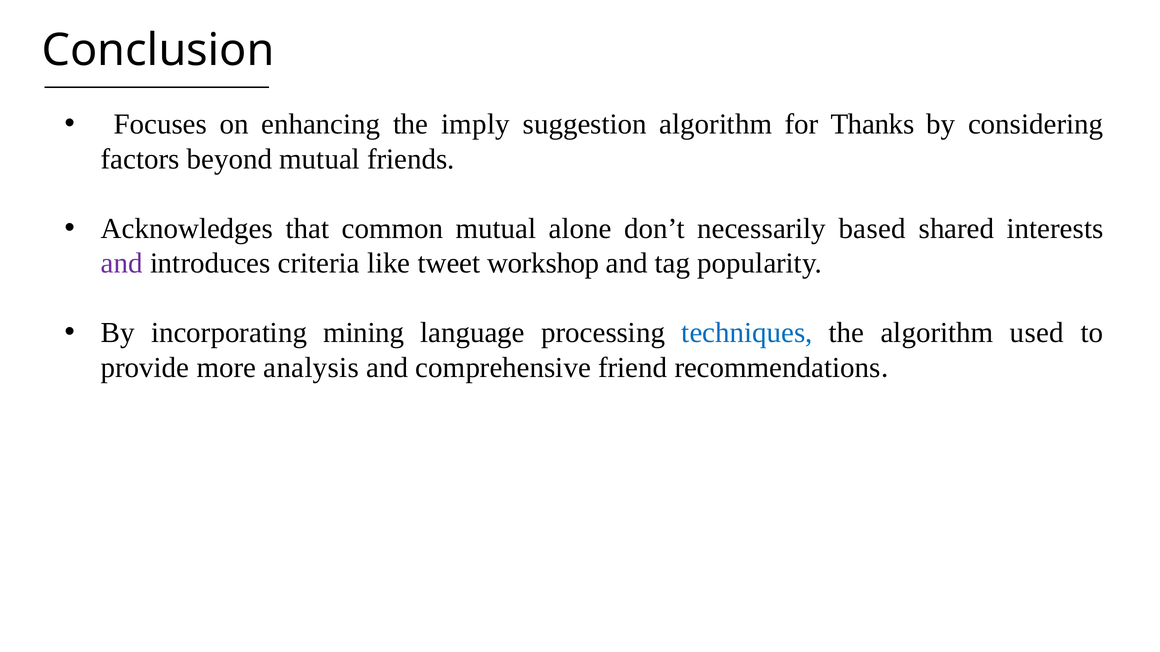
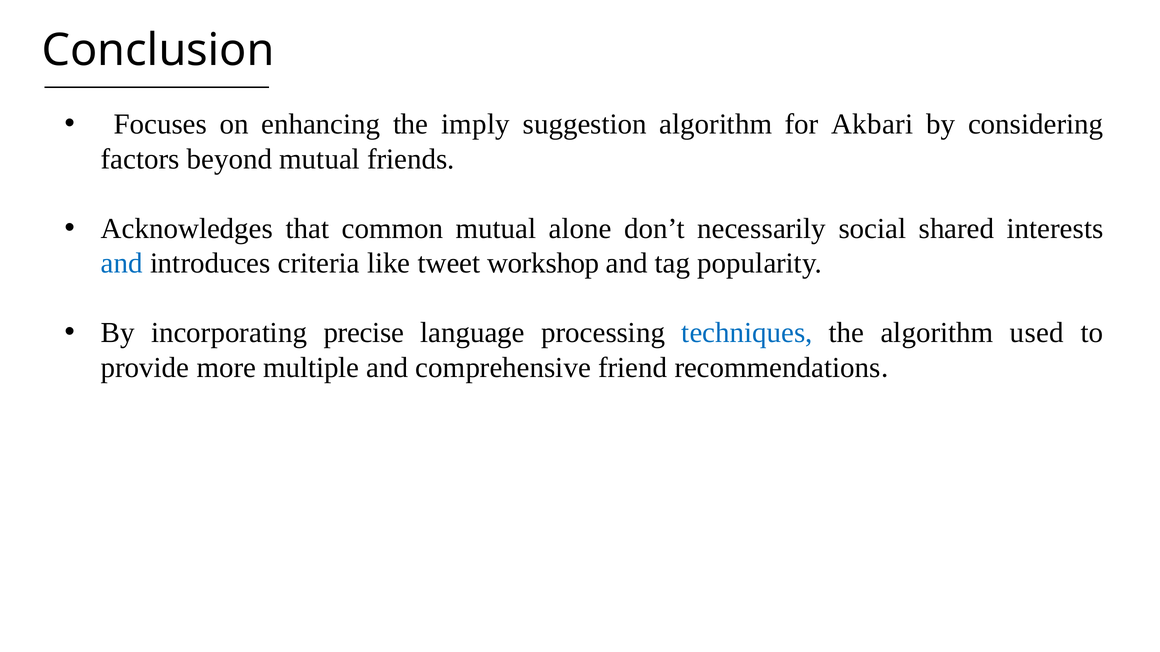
Thanks: Thanks -> Akbari
based: based -> social
and at (122, 264) colour: purple -> blue
mining: mining -> precise
analysis: analysis -> multiple
